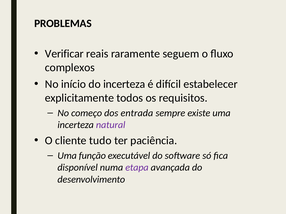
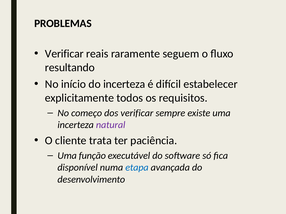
complexos: complexos -> resultando
dos entrada: entrada -> verificar
tudo: tudo -> trata
etapa colour: purple -> blue
